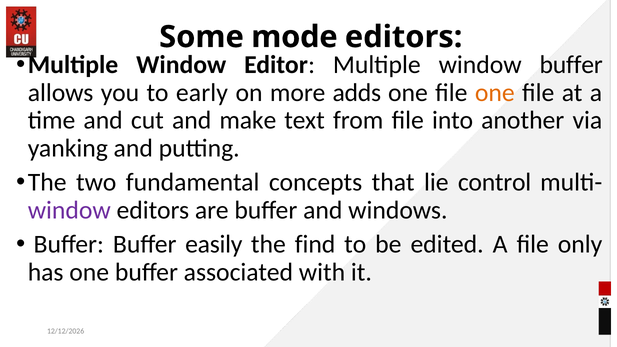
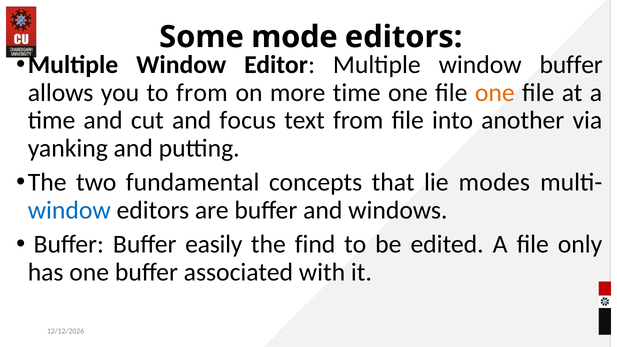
to early: early -> from
more adds: adds -> time
make: make -> focus
control: control -> modes
window at (69, 210) colour: purple -> blue
